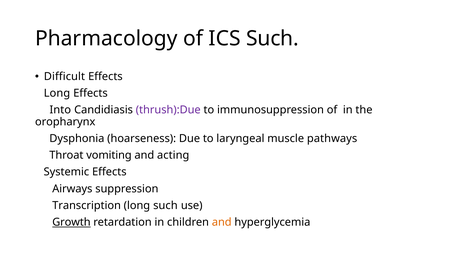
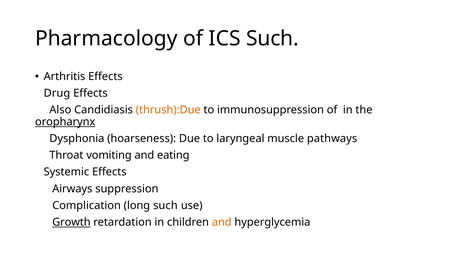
Difficult: Difficult -> Arthritis
Long at (57, 93): Long -> Drug
Into: Into -> Also
thrush):Due colour: purple -> orange
oropharynx underline: none -> present
acting: acting -> eating
Transcription: Transcription -> Complication
